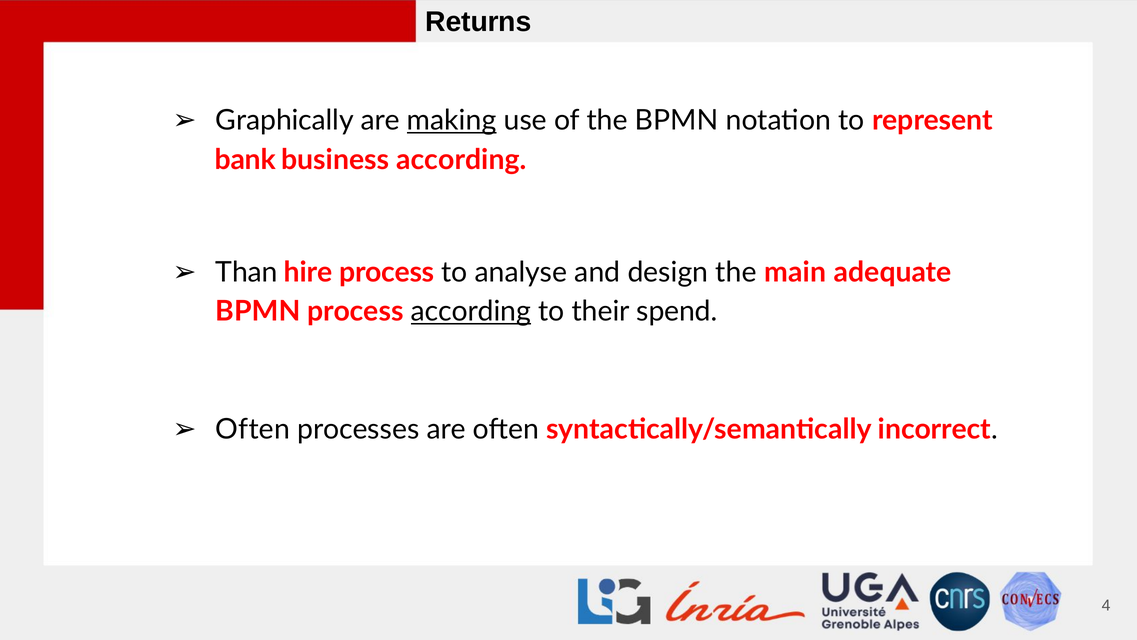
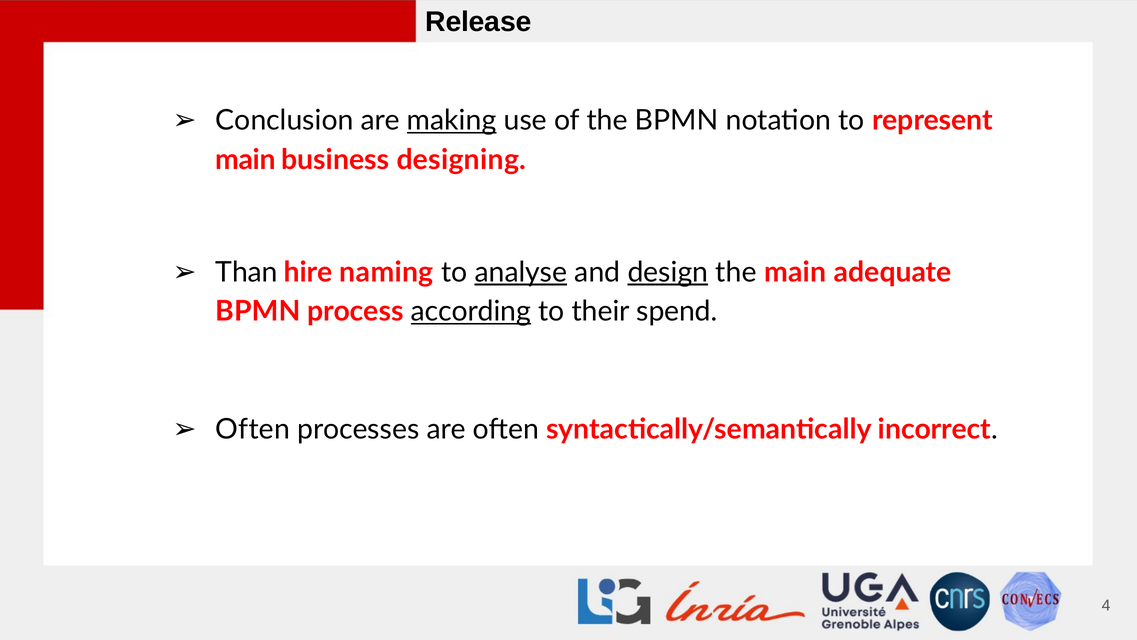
Returns: Returns -> Release
Graphically: Graphically -> Conclusion
bank at (245, 160): bank -> main
business according: according -> designing
hire process: process -> naming
analyse underline: none -> present
design underline: none -> present
